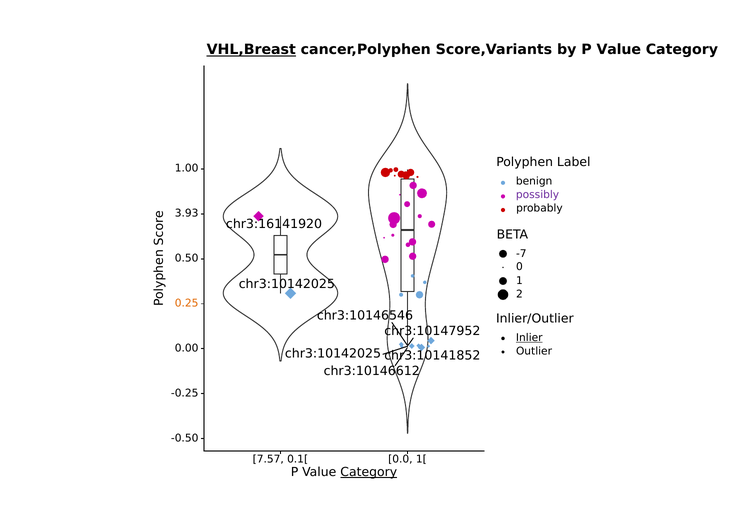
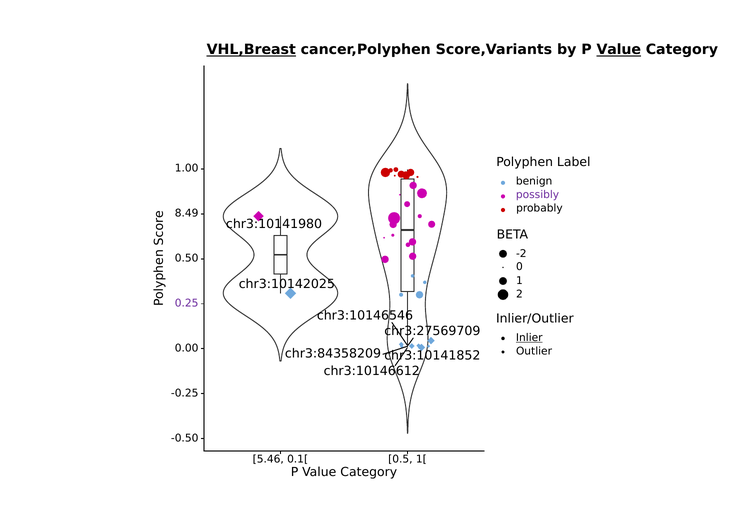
Value at (619, 50) underline: none -> present
3.93: 3.93 -> 8.49
chr3:16141920: chr3:16141920 -> chr3:10141980
-7: -7 -> -2
0.25 colour: orange -> purple
chr3:10147952: chr3:10147952 -> chr3:27569709
chr3:10142025 at (333, 354): chr3:10142025 -> chr3:84358209
7.57: 7.57 -> 5.46
0.0: 0.0 -> 0.5
Category at (369, 472) underline: present -> none
